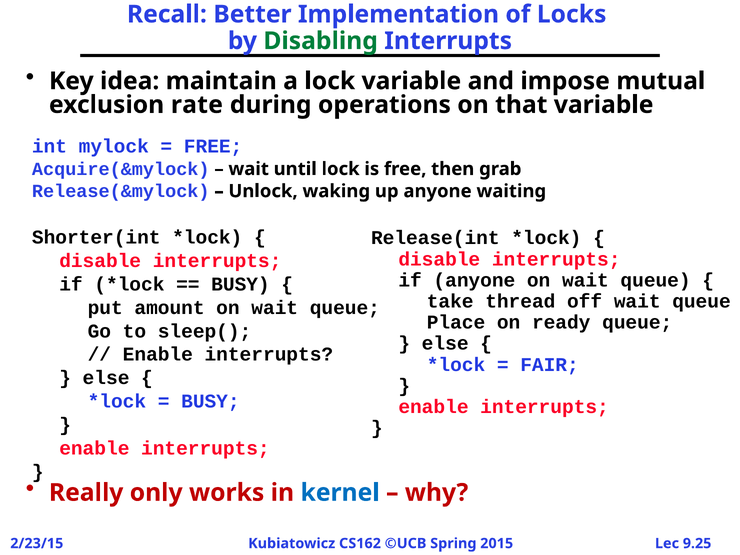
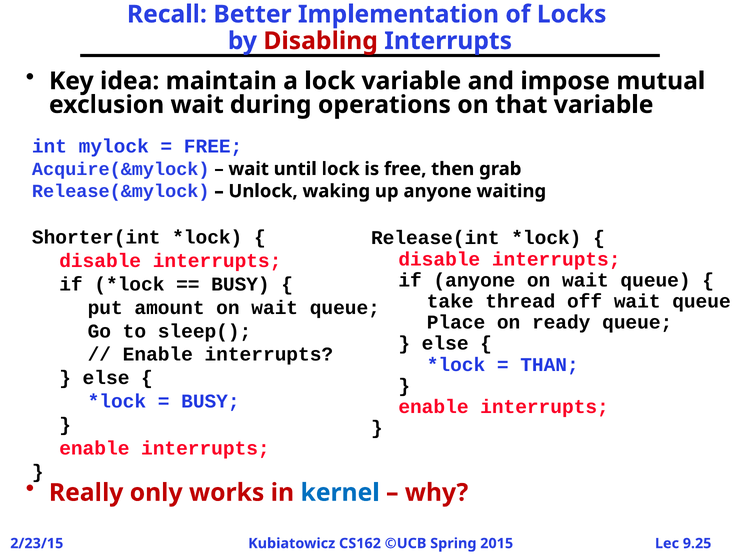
Disabling colour: green -> red
exclusion rate: rate -> wait
FAIR: FAIR -> THAN
